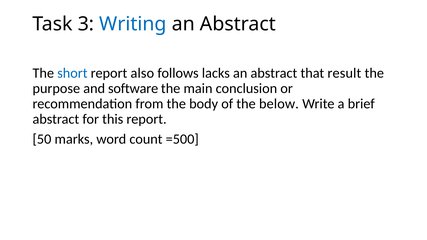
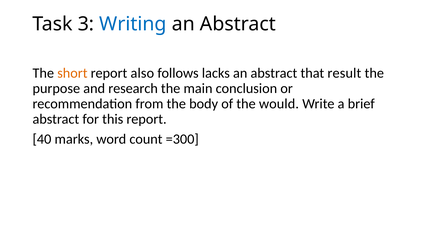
short colour: blue -> orange
software: software -> research
below: below -> would
50: 50 -> 40
=500: =500 -> =300
